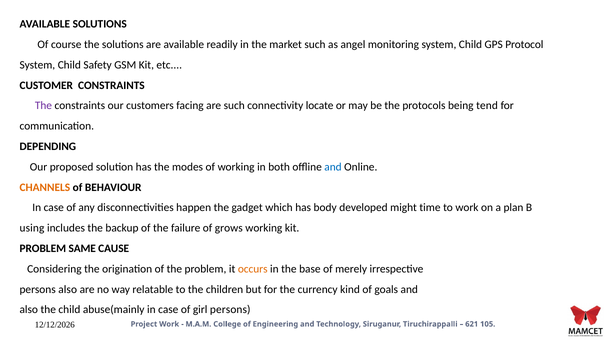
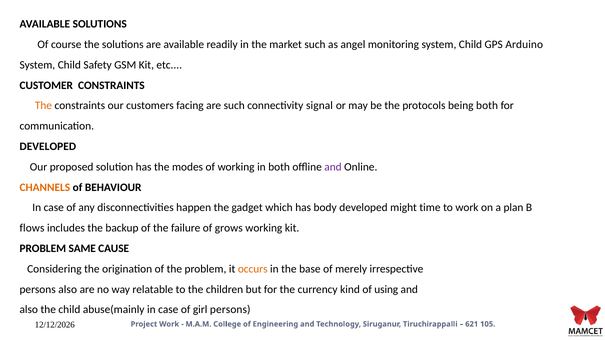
Protocol: Protocol -> Arduino
The at (43, 106) colour: purple -> orange
locate: locate -> signal
being tend: tend -> both
DEPENDING at (48, 147): DEPENDING -> DEVELOPED
and at (333, 167) colour: blue -> purple
using: using -> flows
goals: goals -> using
